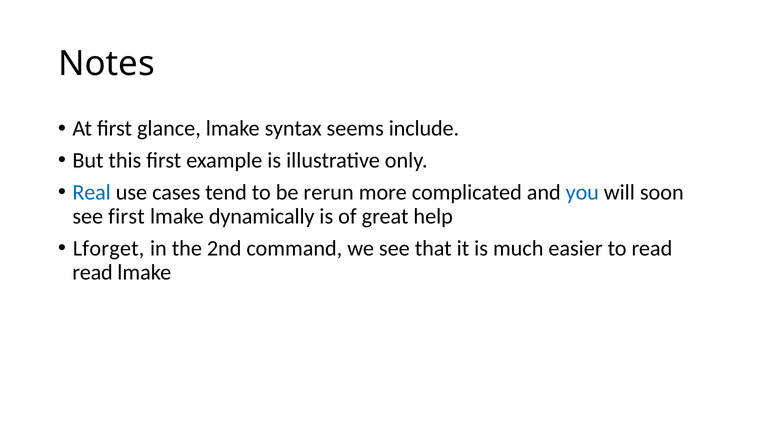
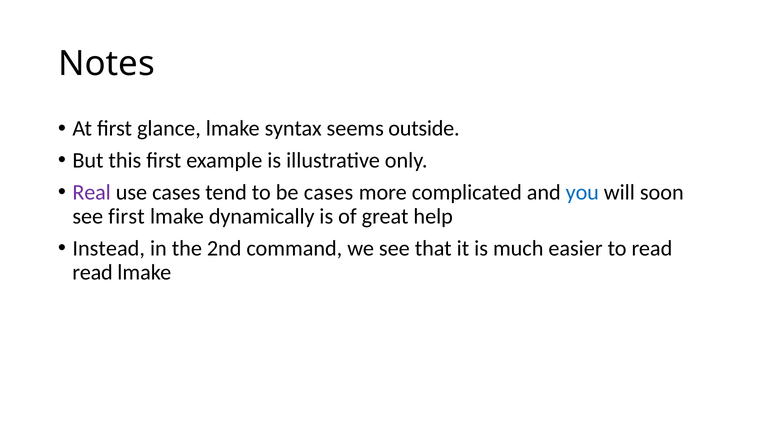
include: include -> outside
Real colour: blue -> purple
be rerun: rerun -> cases
Lforget: Lforget -> Instead
